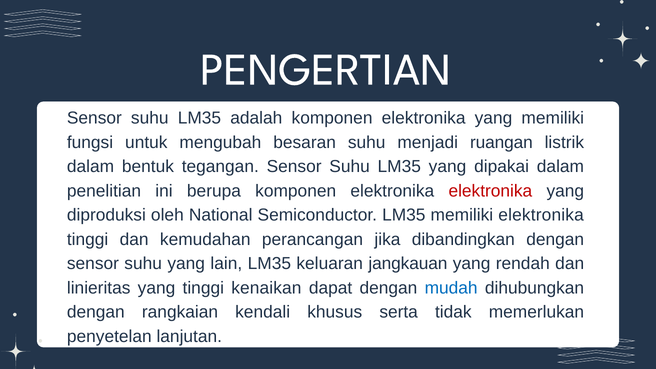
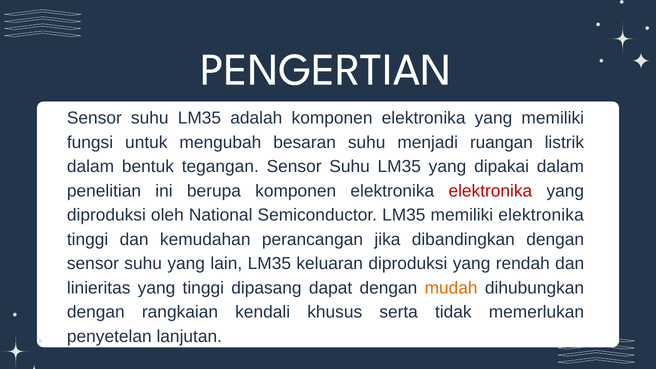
keluaran jangkauan: jangkauan -> diproduksi
kenaikan: kenaikan -> dipasang
mudah colour: blue -> orange
